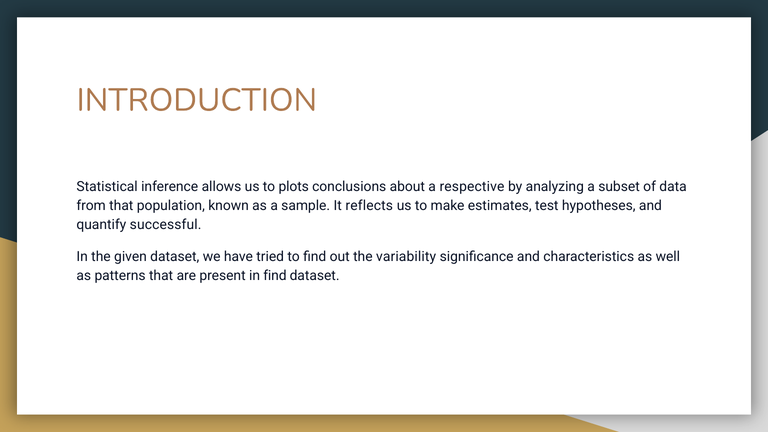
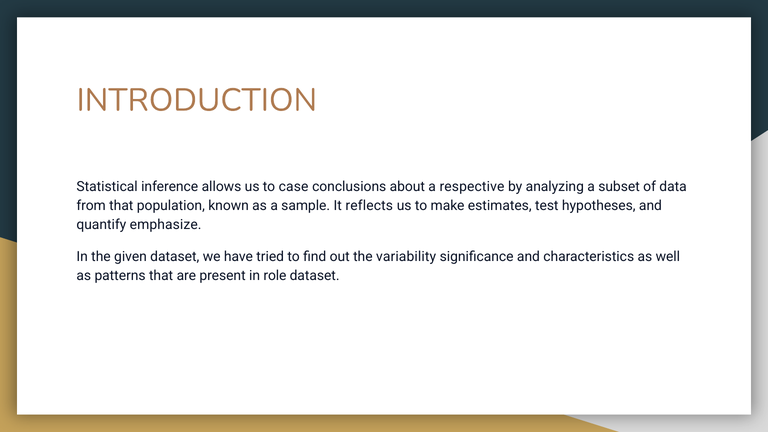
plots: plots -> case
successful: successful -> emphasize
in find: find -> role
